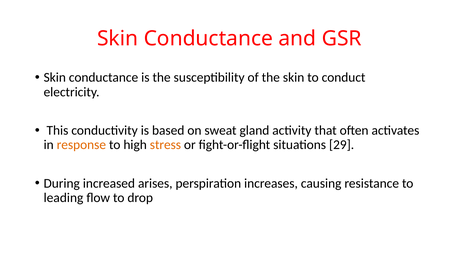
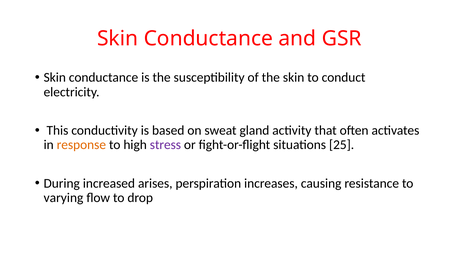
stress colour: orange -> purple
29: 29 -> 25
leading: leading -> varying
